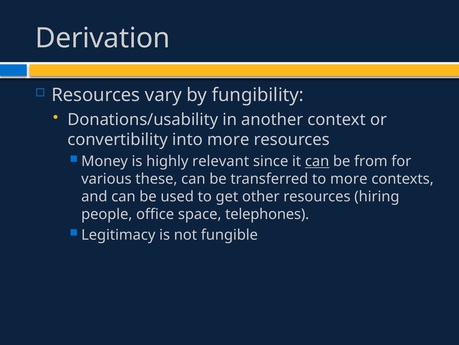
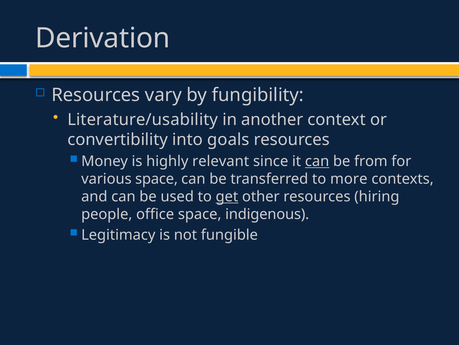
Donations/usability: Donations/usability -> Literature/usability
into more: more -> goals
various these: these -> space
get underline: none -> present
telephones: telephones -> indigenous
